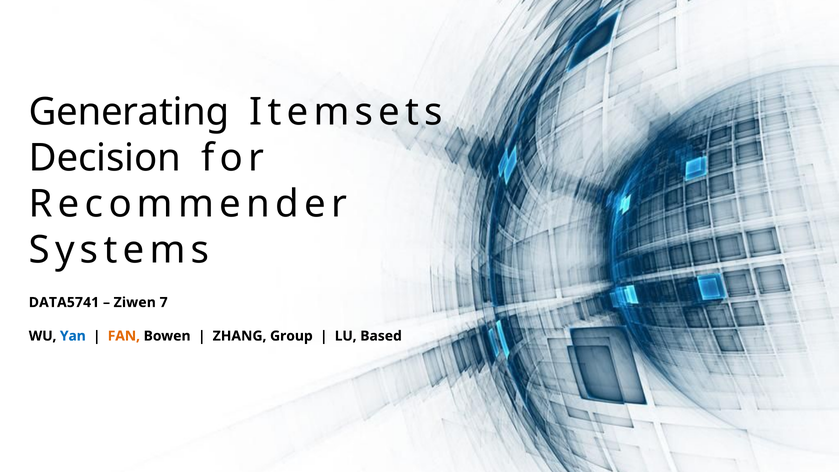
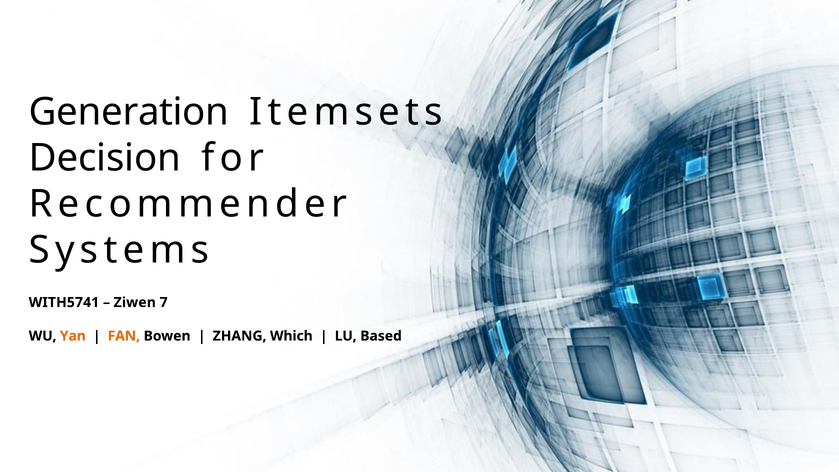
Generating: Generating -> Generation
DATA5741: DATA5741 -> WITH5741
Yan colour: blue -> orange
Group: Group -> Which
